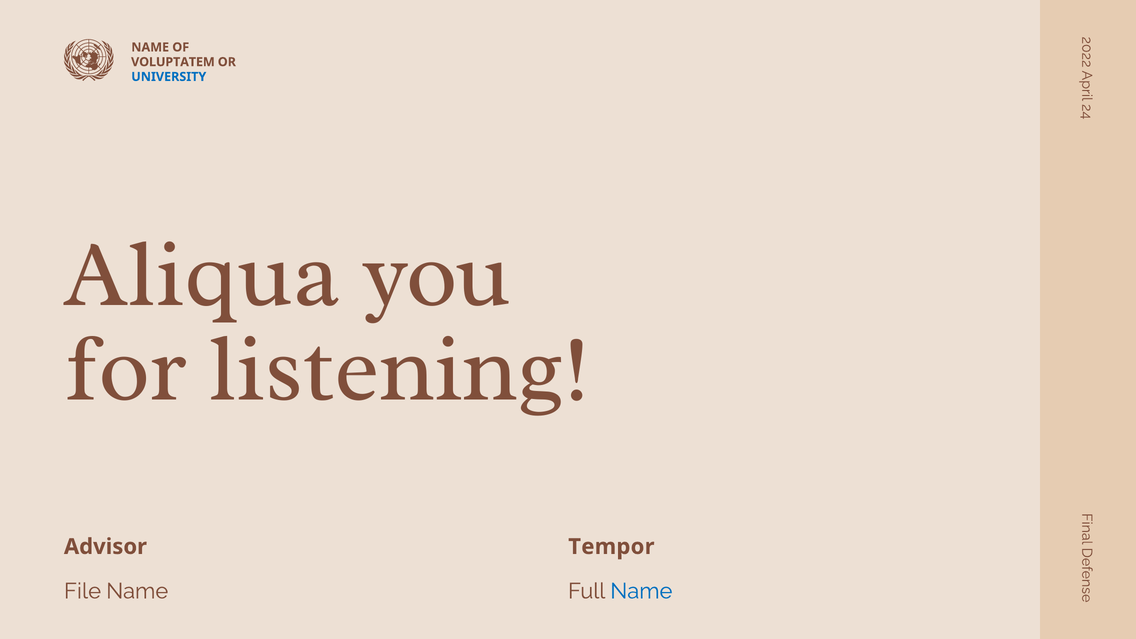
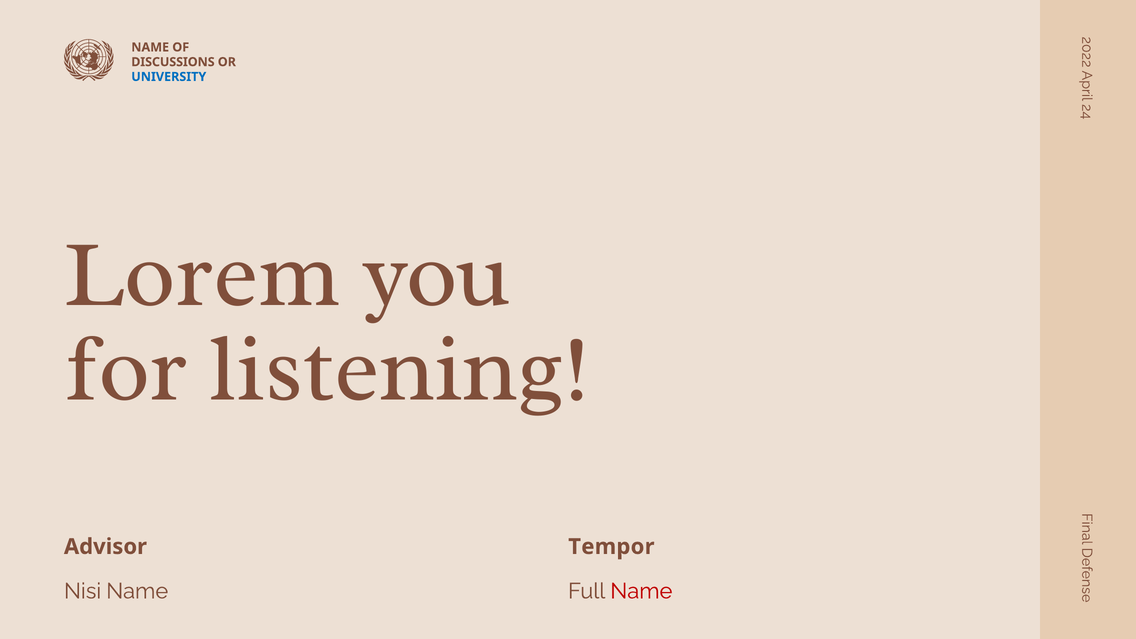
VOLUPTATEM: VOLUPTATEM -> DISCUSSIONS
Aliqua: Aliqua -> Lorem
File: File -> Nisi
Name at (641, 591) colour: blue -> red
